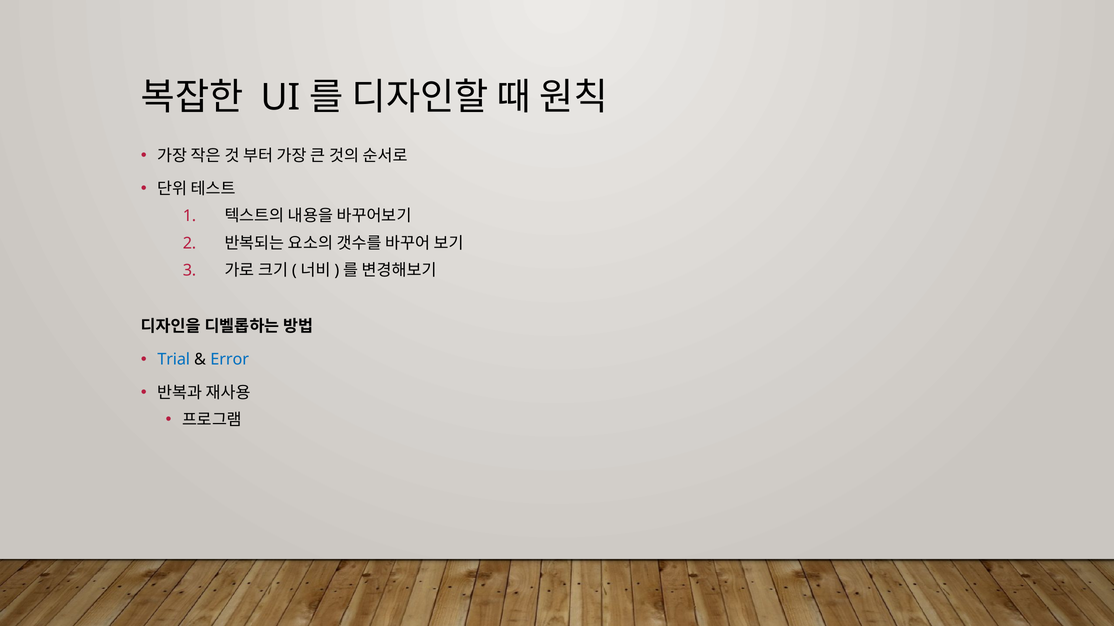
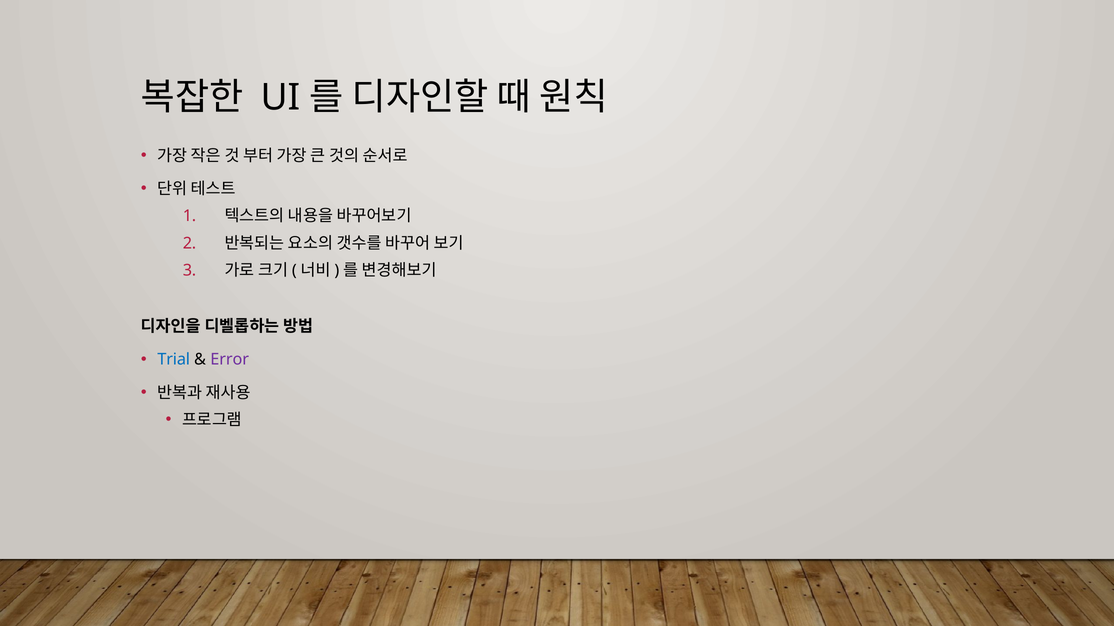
Error colour: blue -> purple
